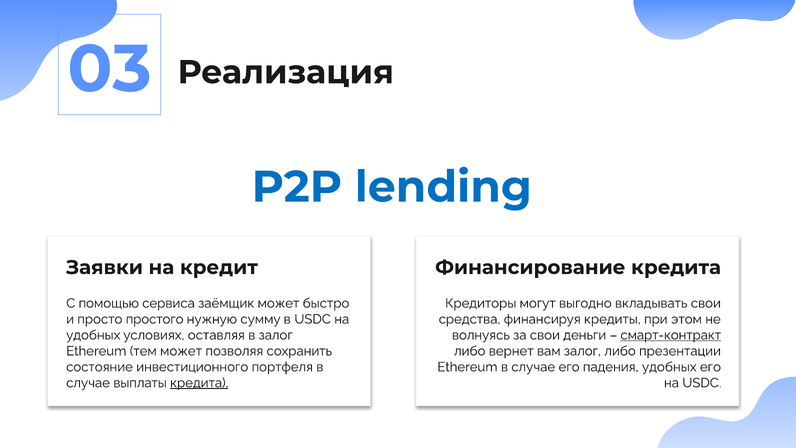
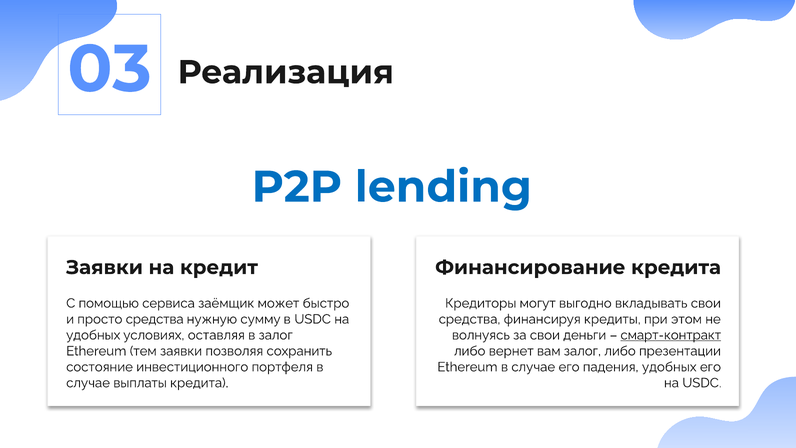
просто простого: простого -> средства
тем может: может -> заявки
кредита at (199, 383) underline: present -> none
